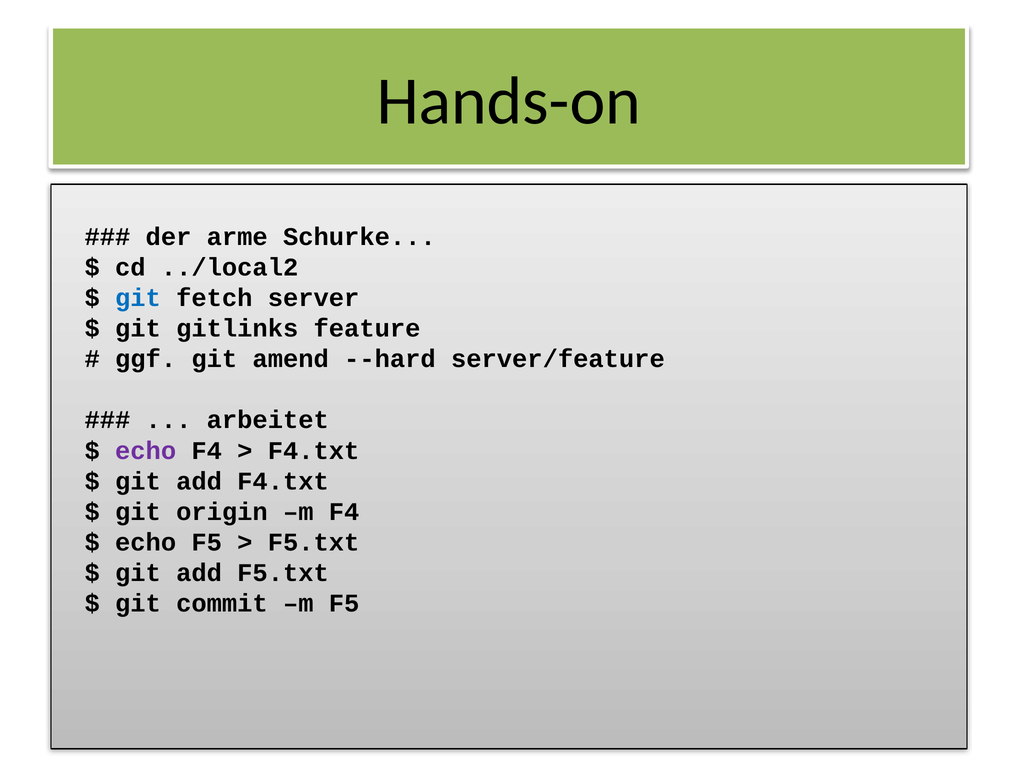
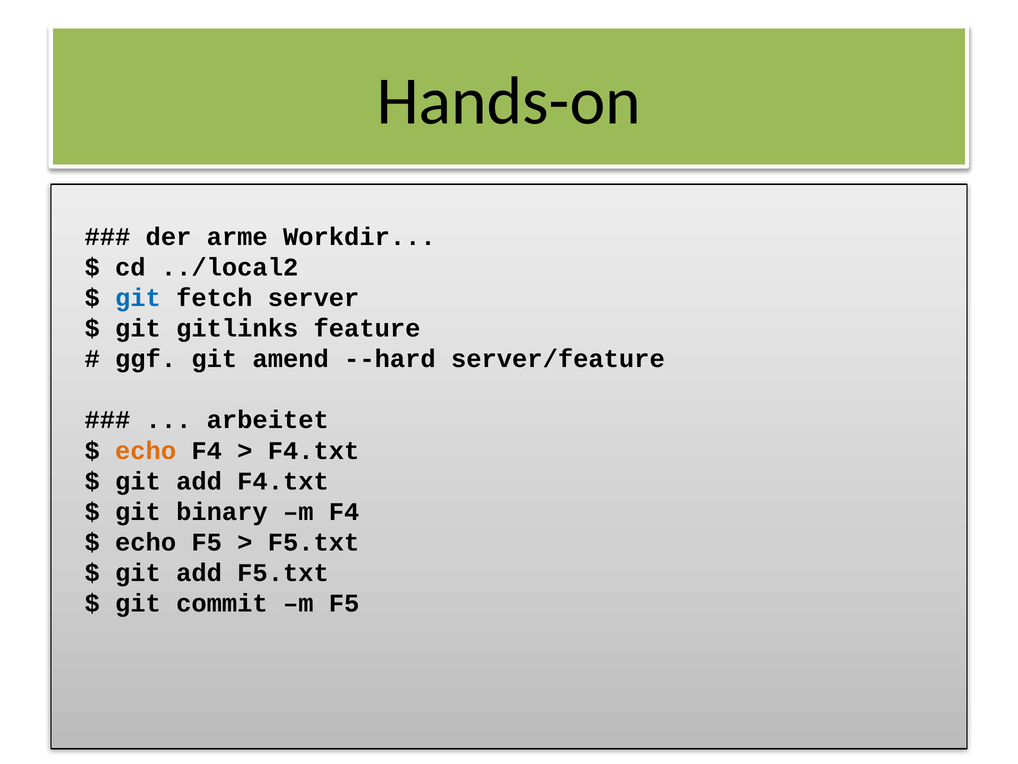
Schurke: Schurke -> Workdir
echo at (146, 450) colour: purple -> orange
origin: origin -> binary
